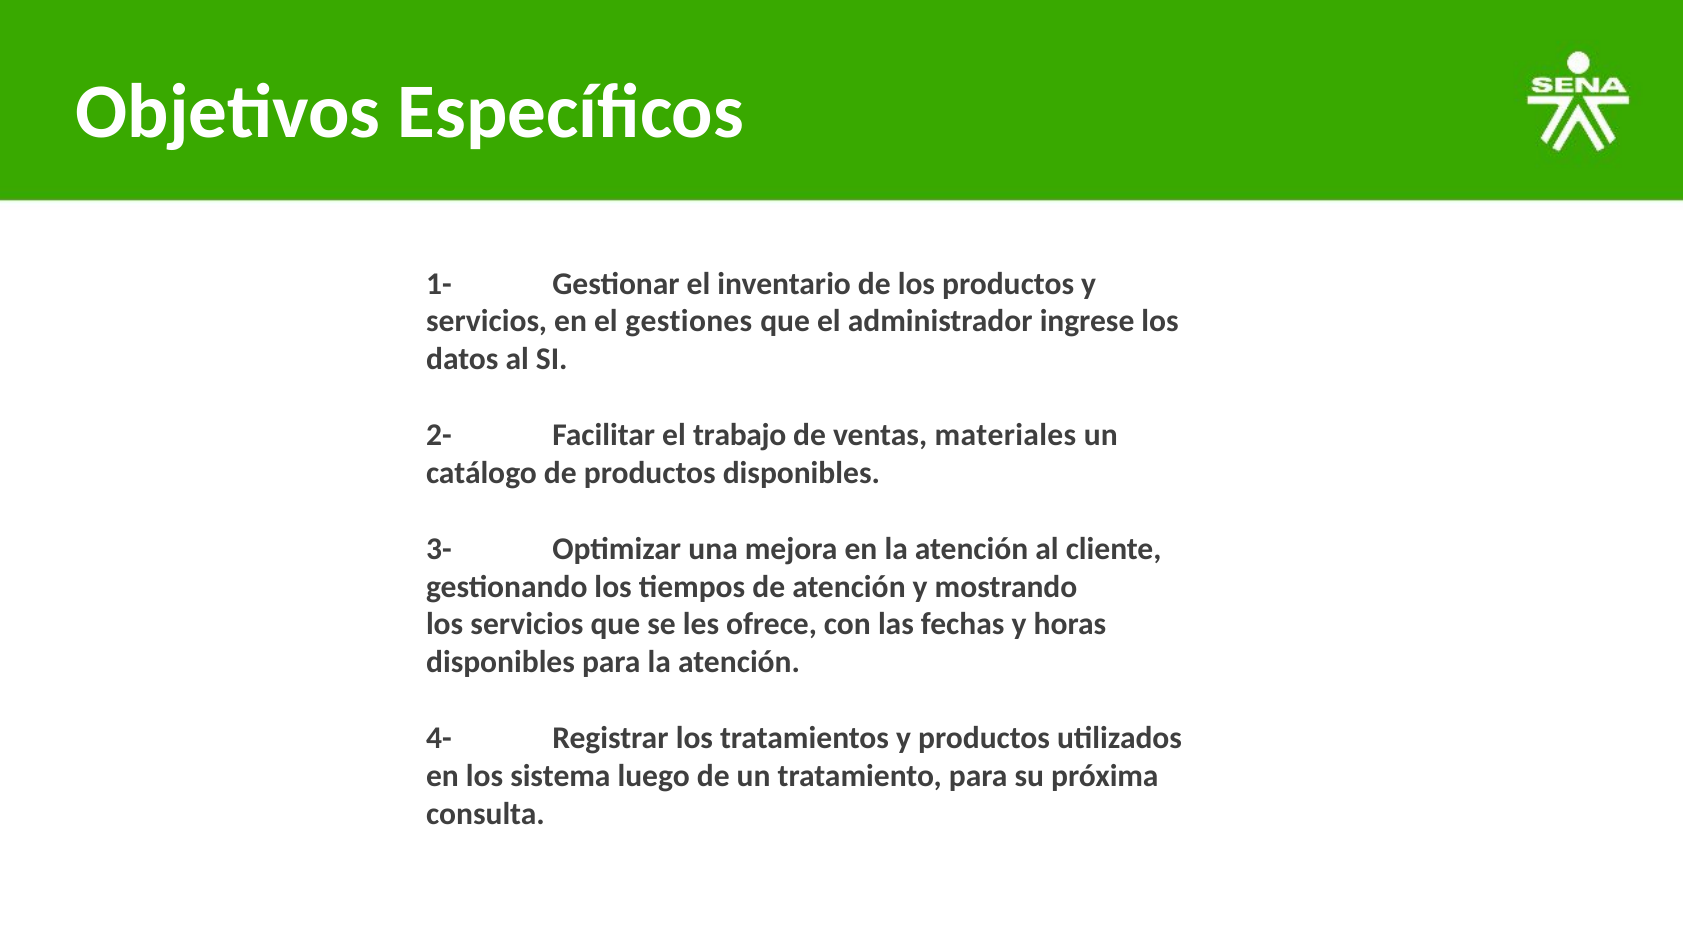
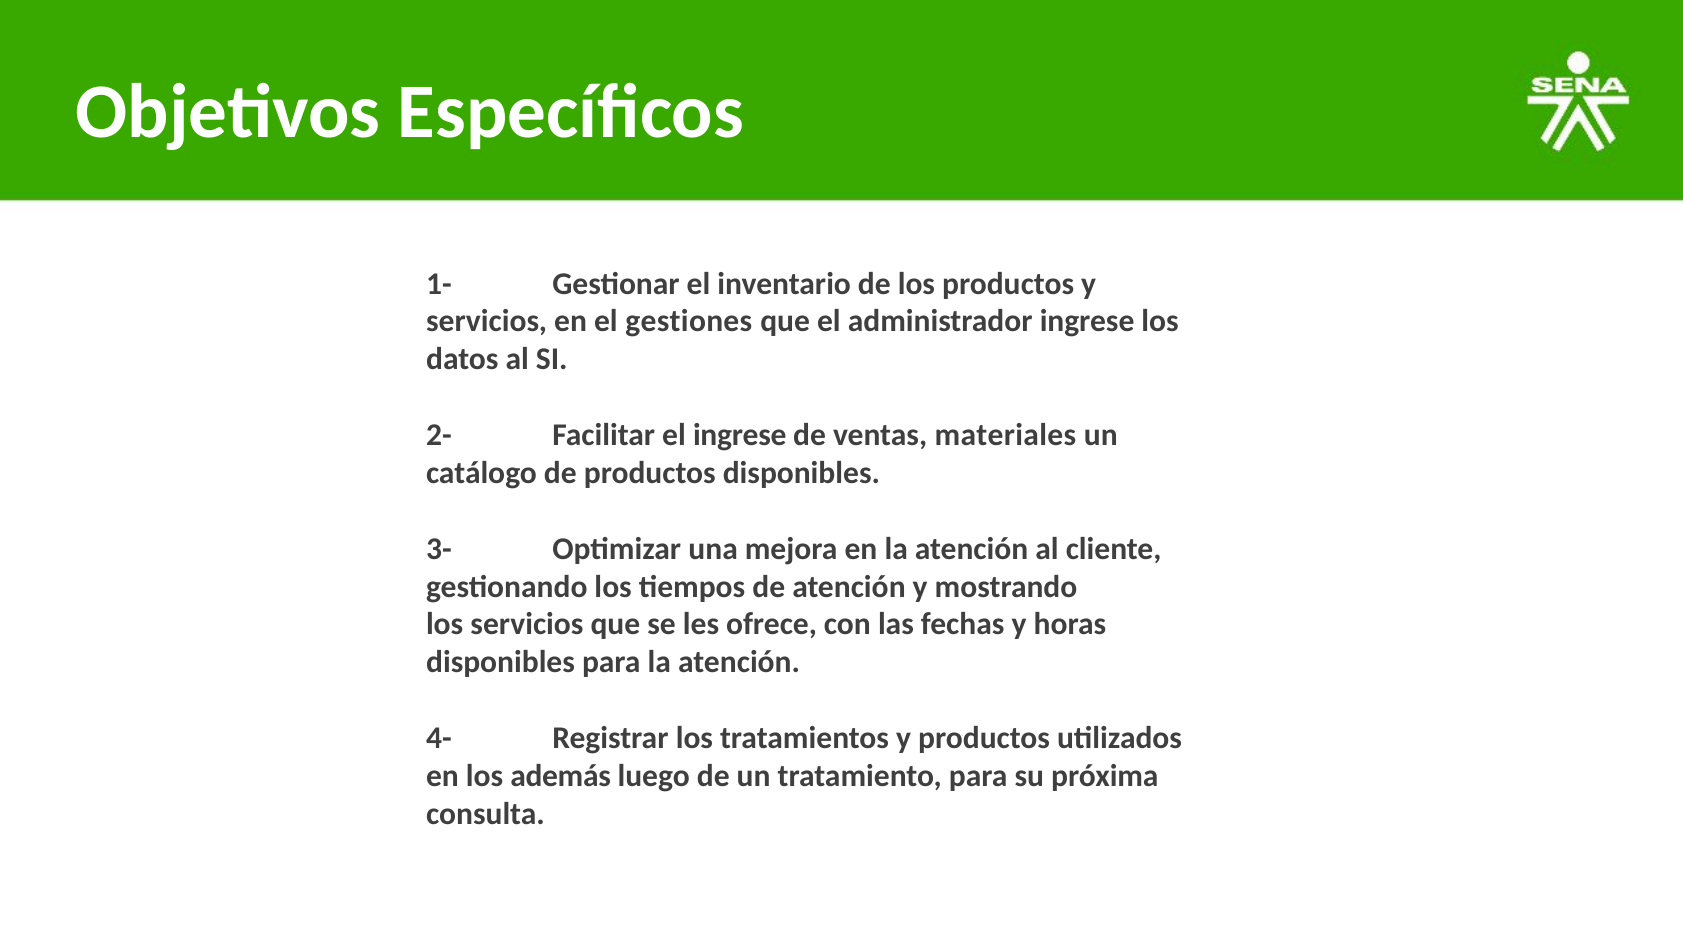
el trabajo: trabajo -> ingrese
sistema: sistema -> además
